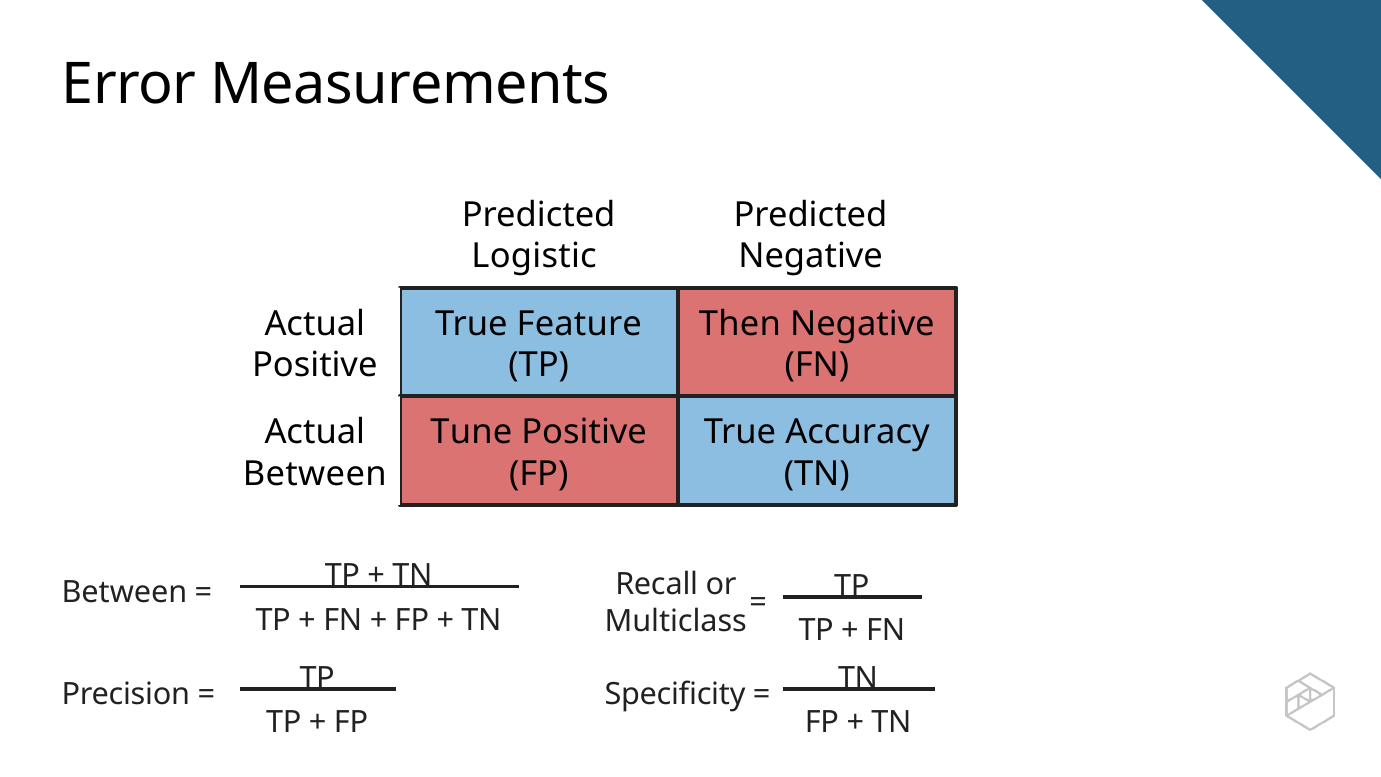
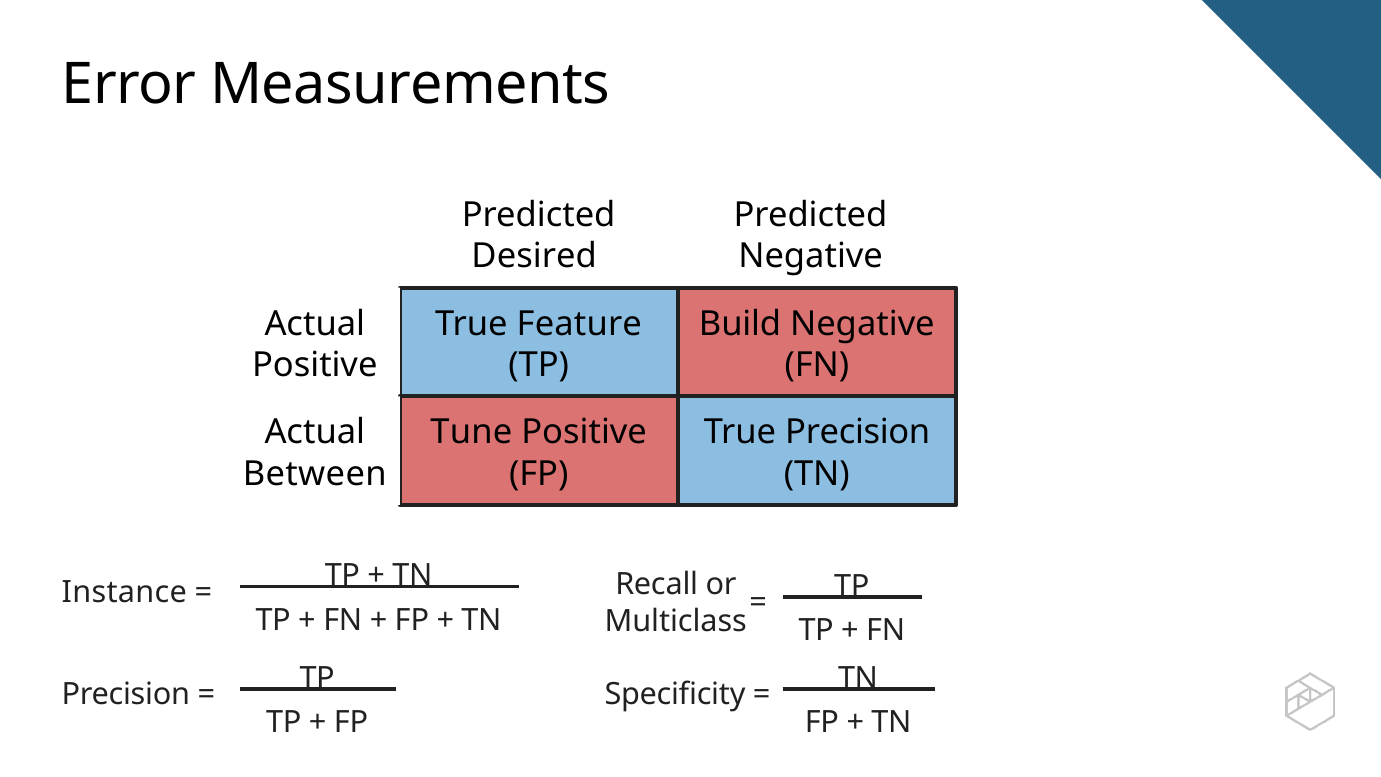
Logistic: Logistic -> Desired
Then: Then -> Build
True Accuracy: Accuracy -> Precision
Between at (124, 592): Between -> Instance
